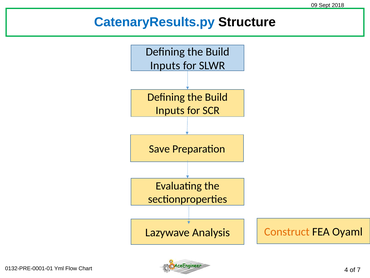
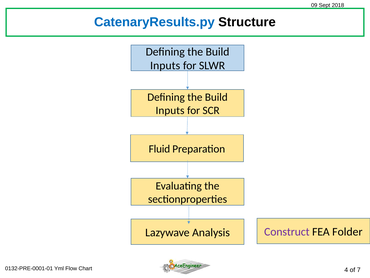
Save: Save -> Fluid
Construct colour: orange -> purple
Oyaml: Oyaml -> Folder
